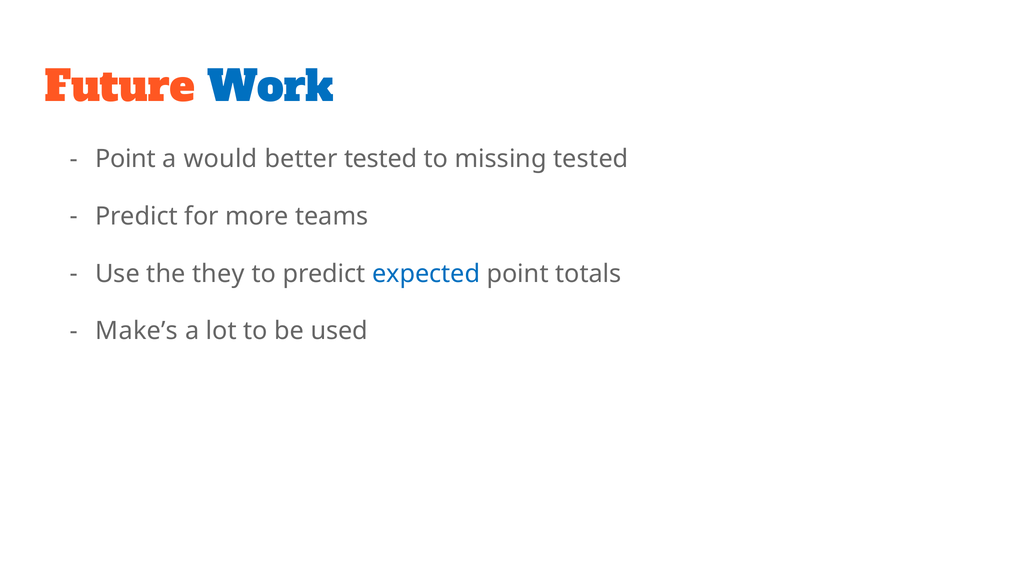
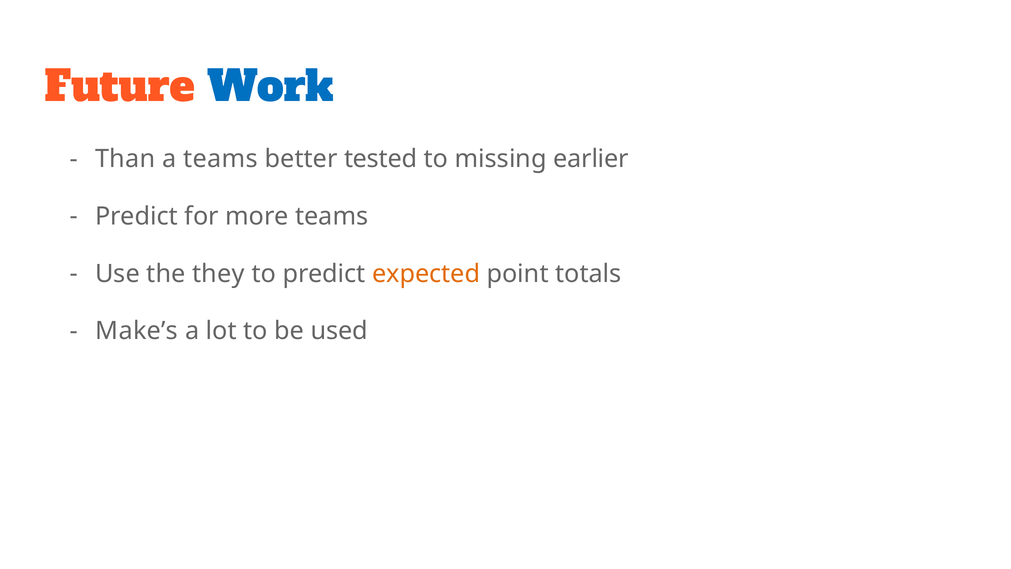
Point at (125, 159): Point -> Than
a would: would -> teams
missing tested: tested -> earlier
expected colour: blue -> orange
